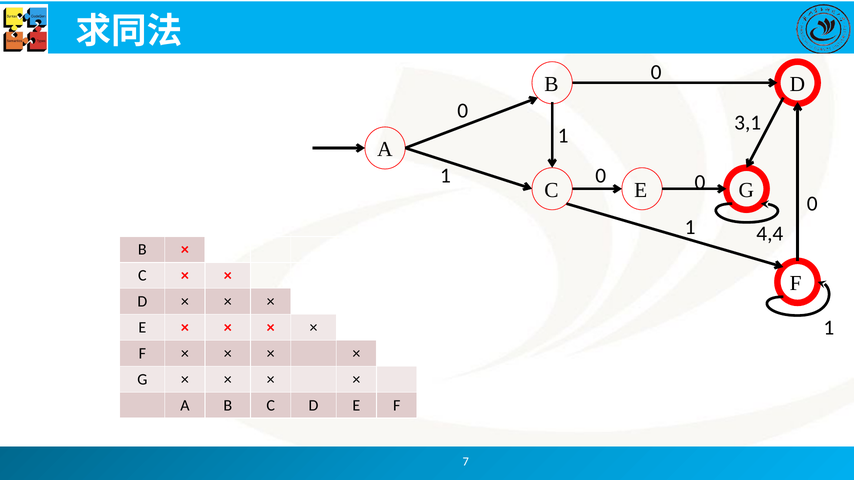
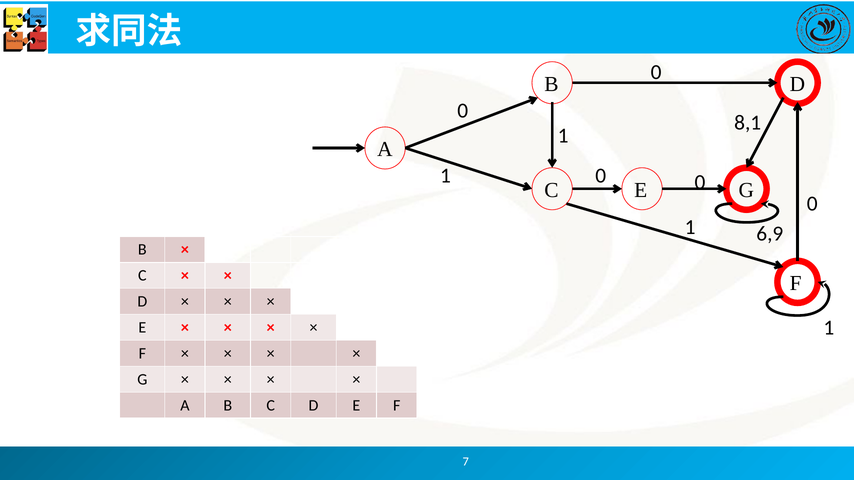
3,1: 3,1 -> 8,1
4,4: 4,4 -> 6,9
